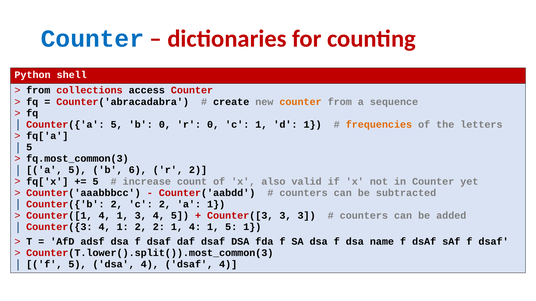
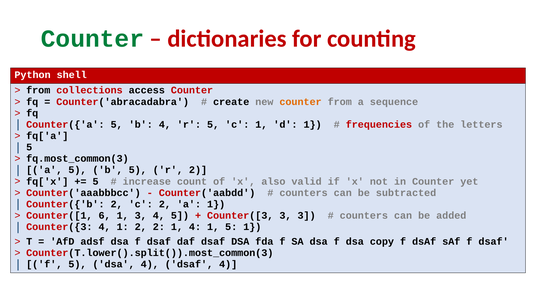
Counter at (92, 39) colour: blue -> green
b 0: 0 -> 4
r 0: 0 -> 5
frequencies colour: orange -> red
b 6: 6 -> 5
Counter([1 4: 4 -> 6
name: name -> copy
